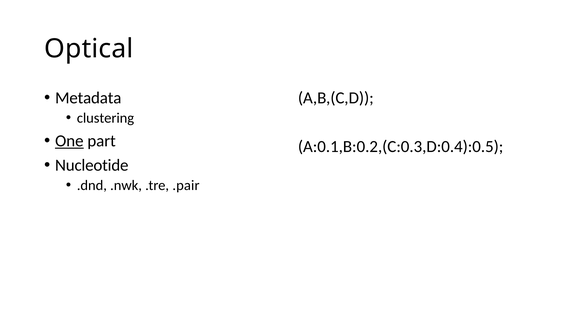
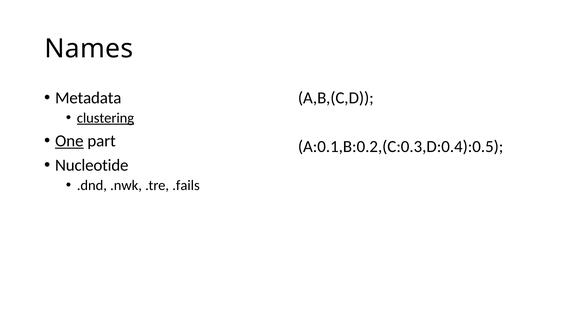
Optical: Optical -> Names
clustering underline: none -> present
.pair: .pair -> .fails
